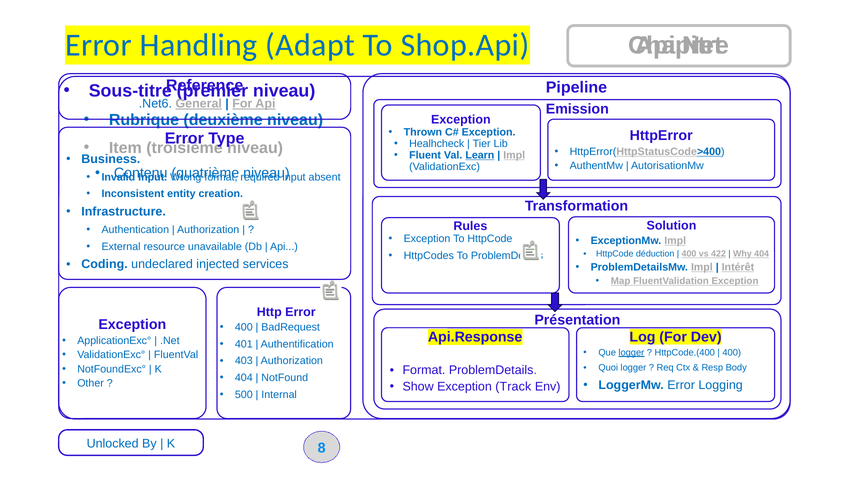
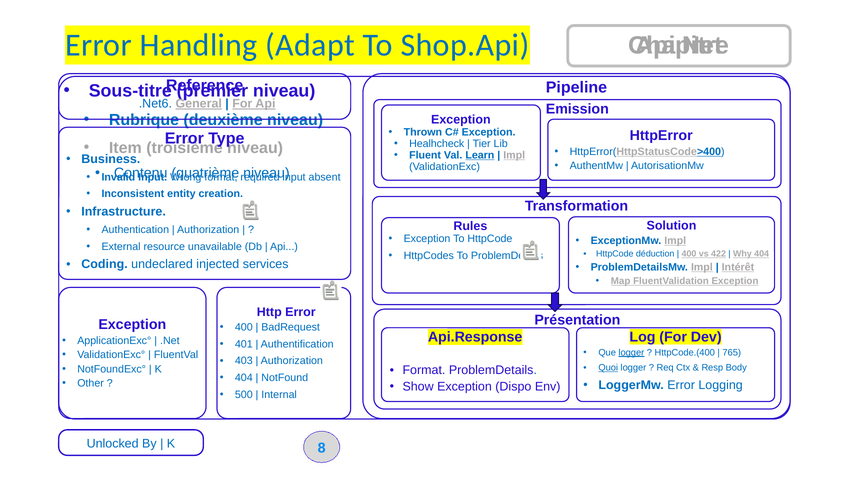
400 at (732, 352): 400 -> 765
Quoi underline: none -> present
Track: Track -> Dispo
